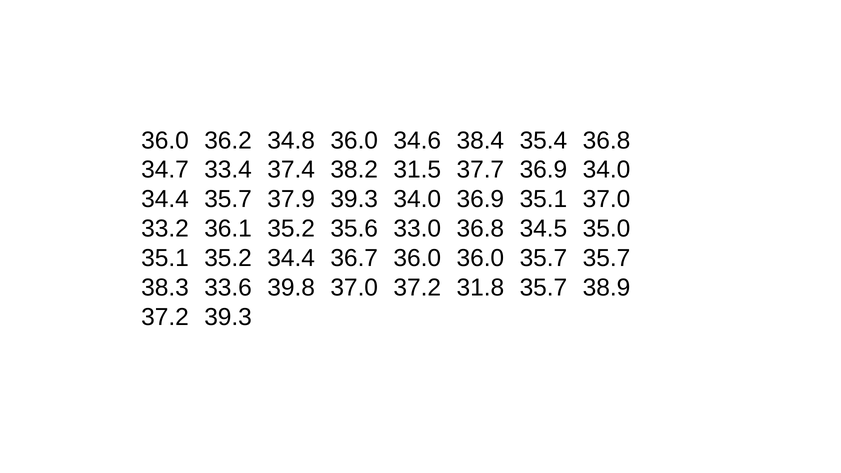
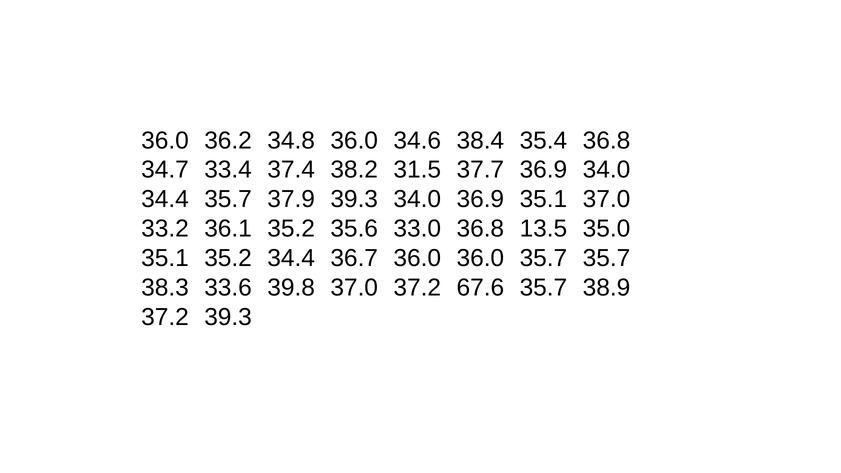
34.5: 34.5 -> 13.5
31.8: 31.8 -> 67.6
